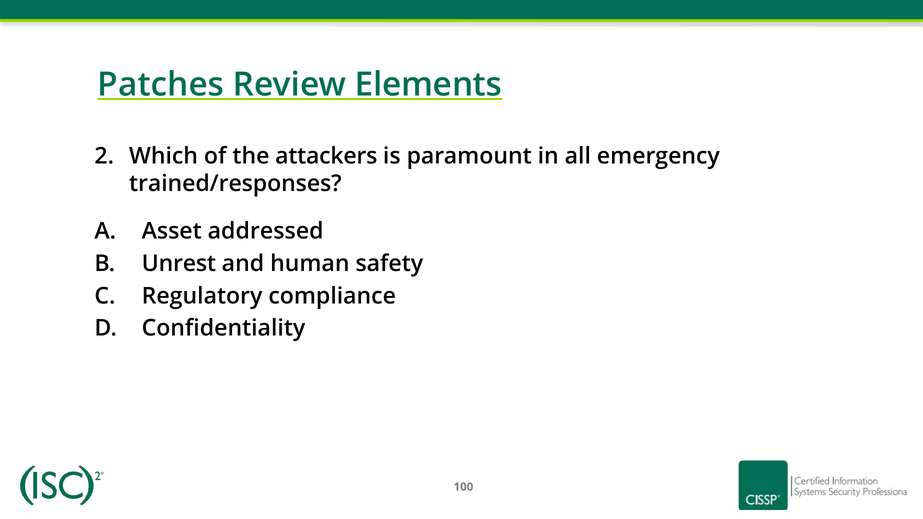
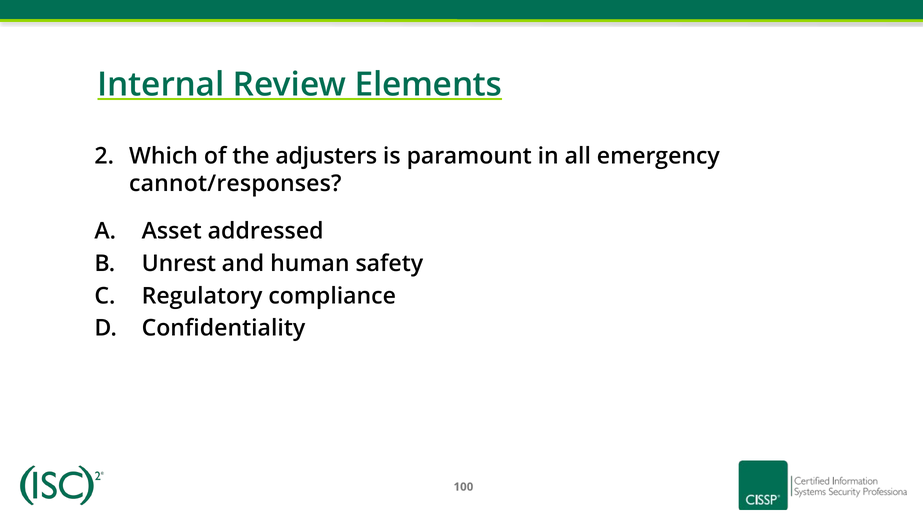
Patches: Patches -> Internal
attackers: attackers -> adjusters
trained/responses: trained/responses -> cannot/responses
